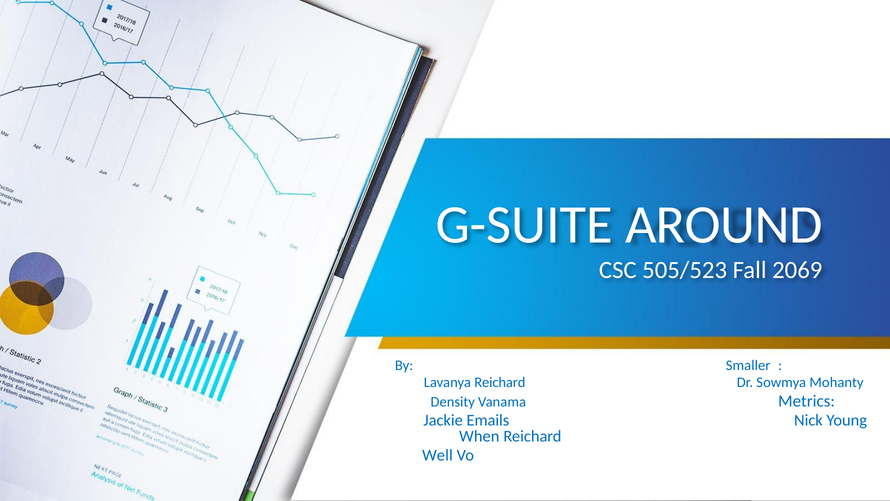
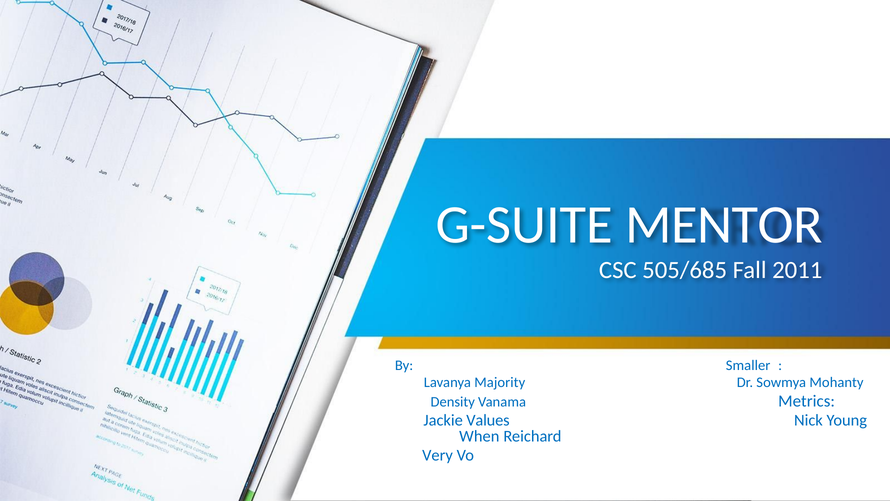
AROUND: AROUND -> MENTOR
505/523: 505/523 -> 505/685
2069: 2069 -> 2011
Lavanya Reichard: Reichard -> Majority
Emails: Emails -> Values
Well: Well -> Very
